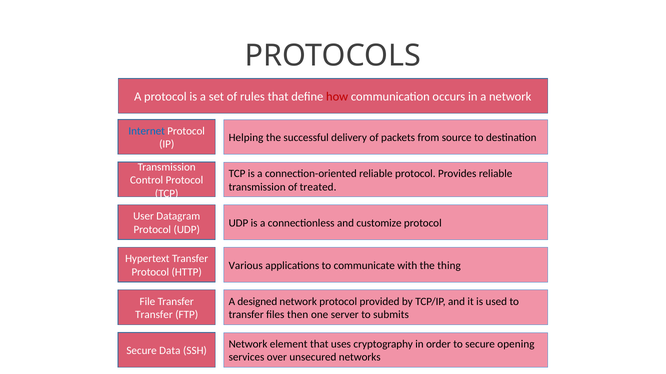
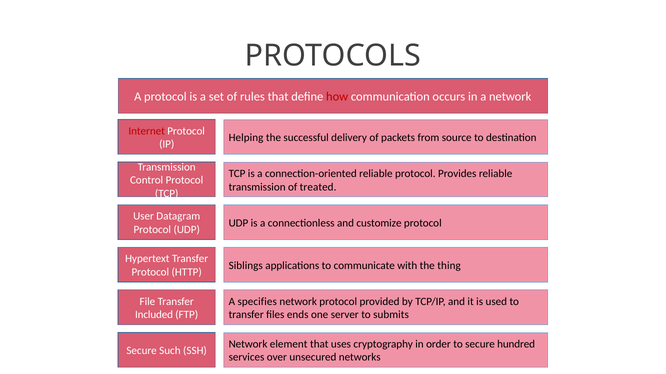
Internet colour: blue -> red
Various: Various -> Siblings
designed: designed -> specifies
Transfer at (154, 315): Transfer -> Included
then: then -> ends
opening: opening -> hundred
Data: Data -> Such
